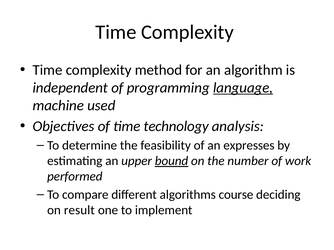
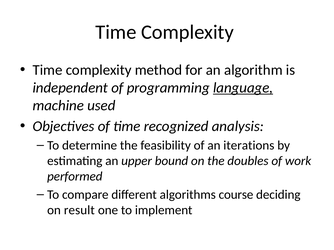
technology: technology -> recognized
expresses: expresses -> iterations
bound underline: present -> none
number: number -> doubles
